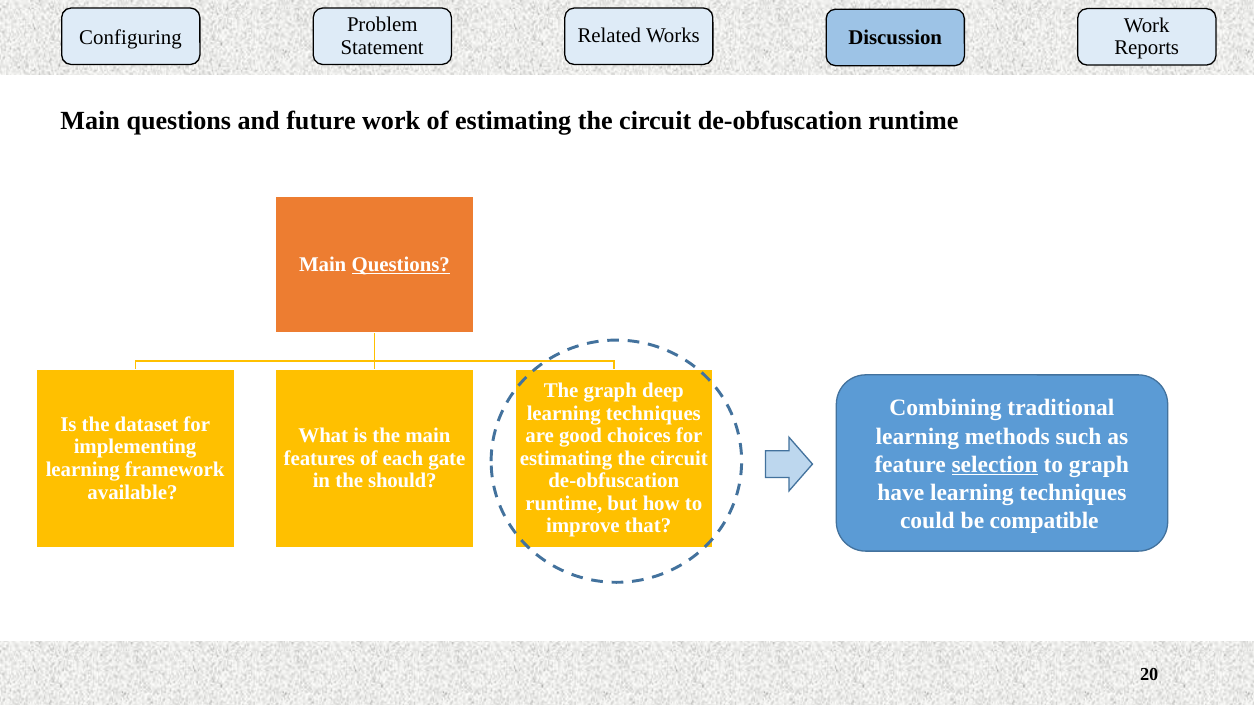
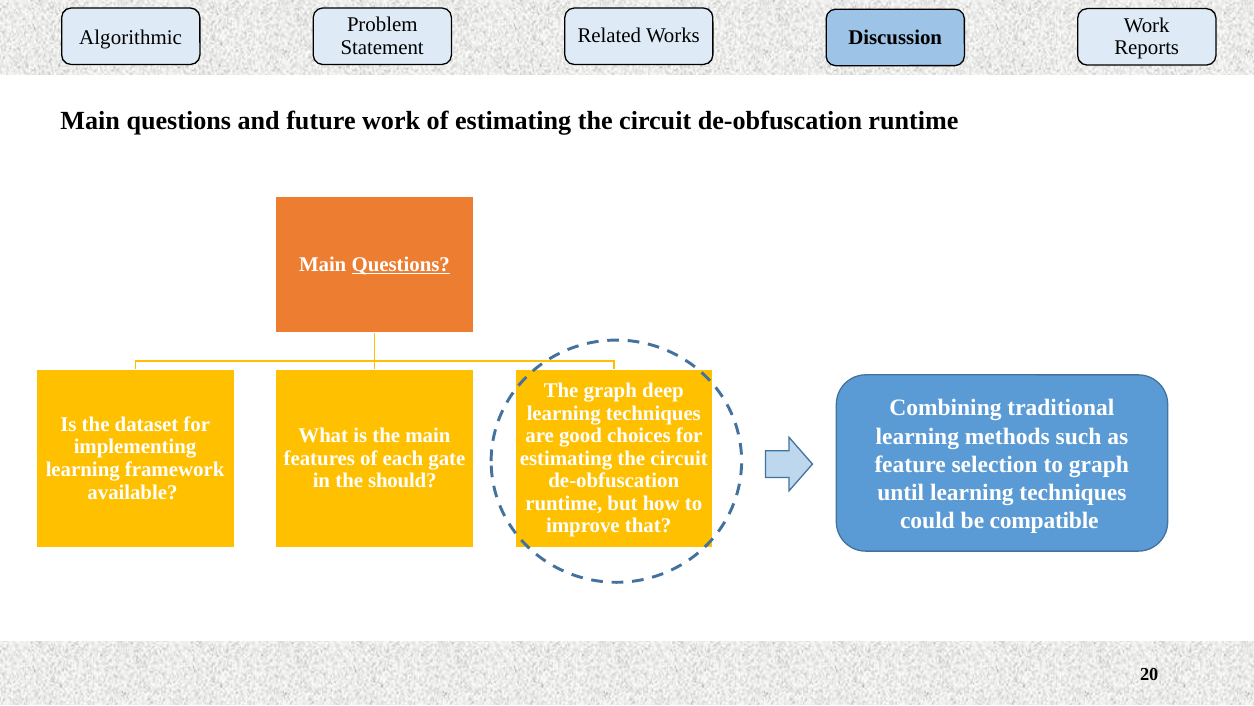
Configuring: Configuring -> Algorithmic
selection underline: present -> none
have: have -> until
